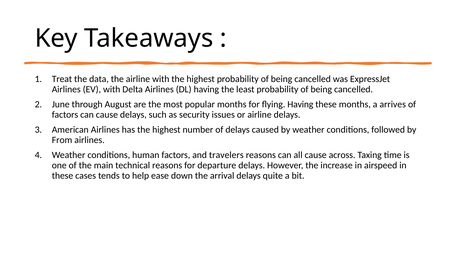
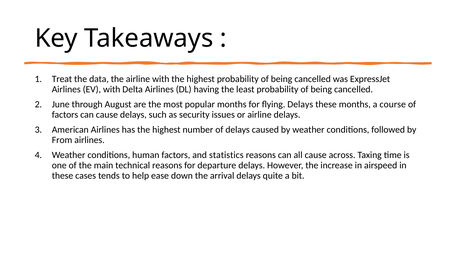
flying Having: Having -> Delays
arrives: arrives -> course
travelers: travelers -> statistics
